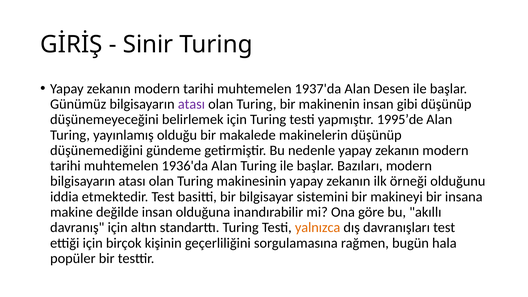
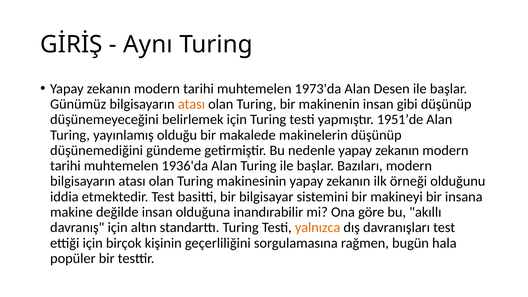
Sinir: Sinir -> Aynı
1937'da: 1937'da -> 1973'da
atası at (191, 104) colour: purple -> orange
1995’de: 1995’de -> 1951’de
